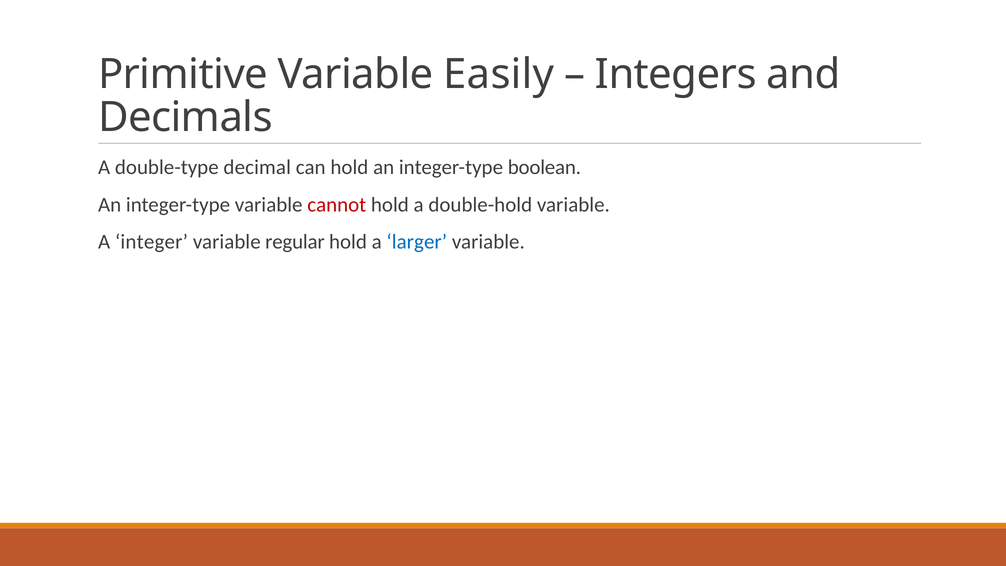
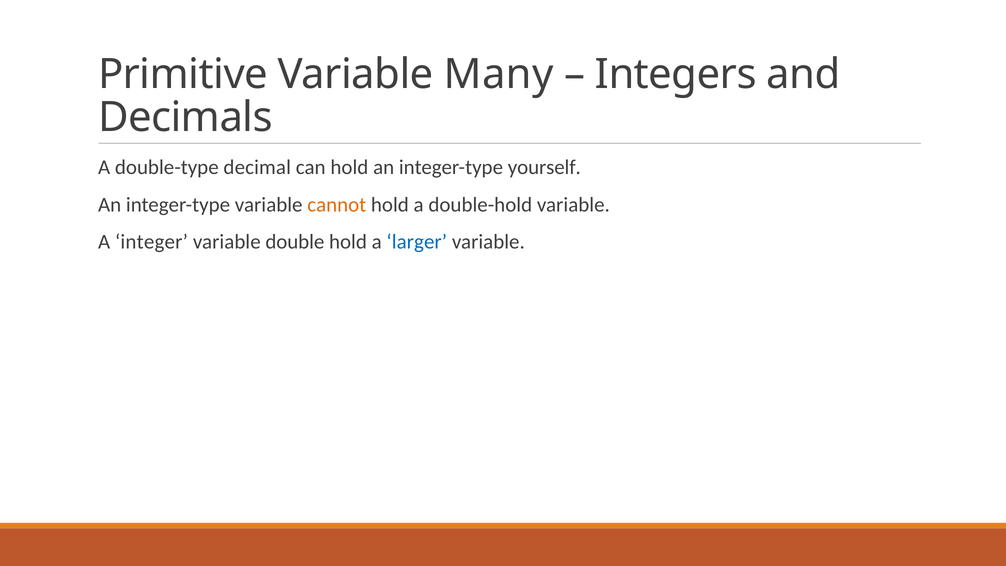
Easily: Easily -> Many
boolean: boolean -> yourself
cannot colour: red -> orange
regular: regular -> double
